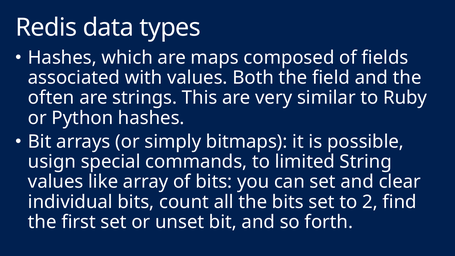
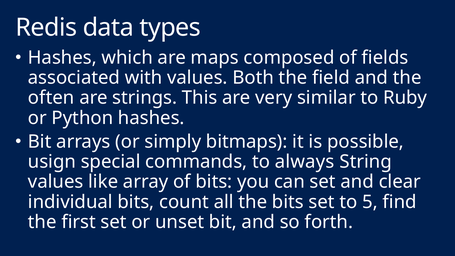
limited: limited -> always
2: 2 -> 5
